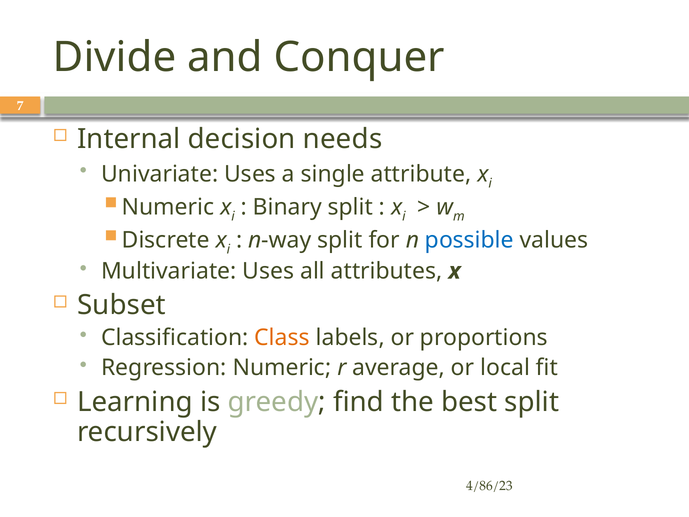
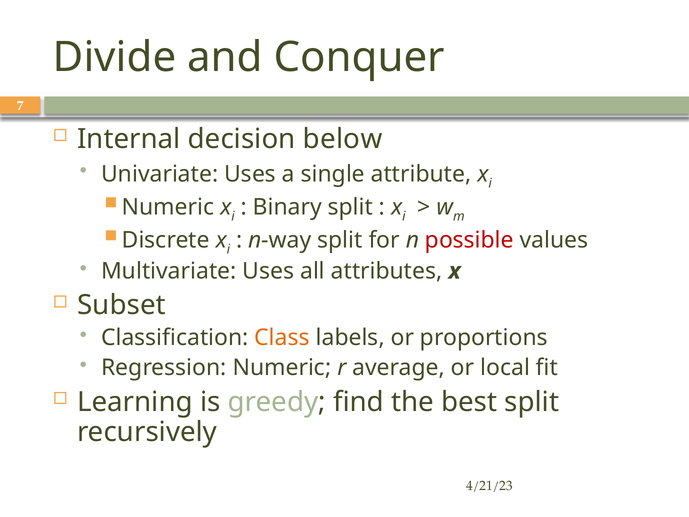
needs: needs -> below
possible colour: blue -> red
4/86/23: 4/86/23 -> 4/21/23
